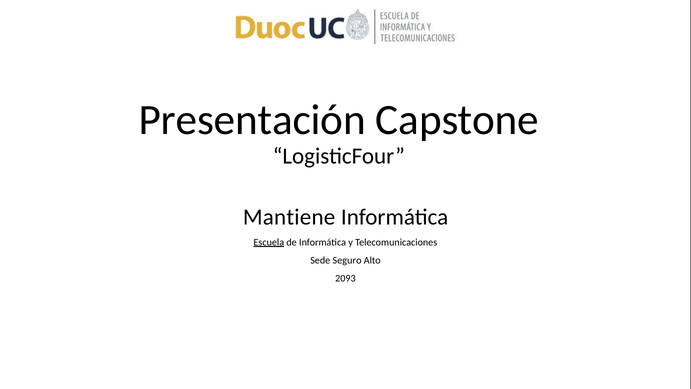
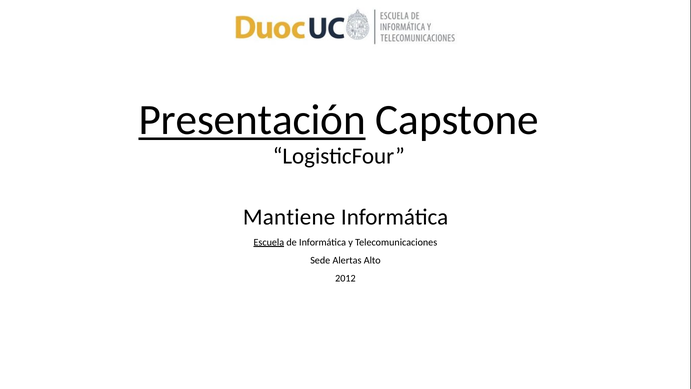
Presentación underline: none -> present
Seguro: Seguro -> Alertas
2093: 2093 -> 2012
